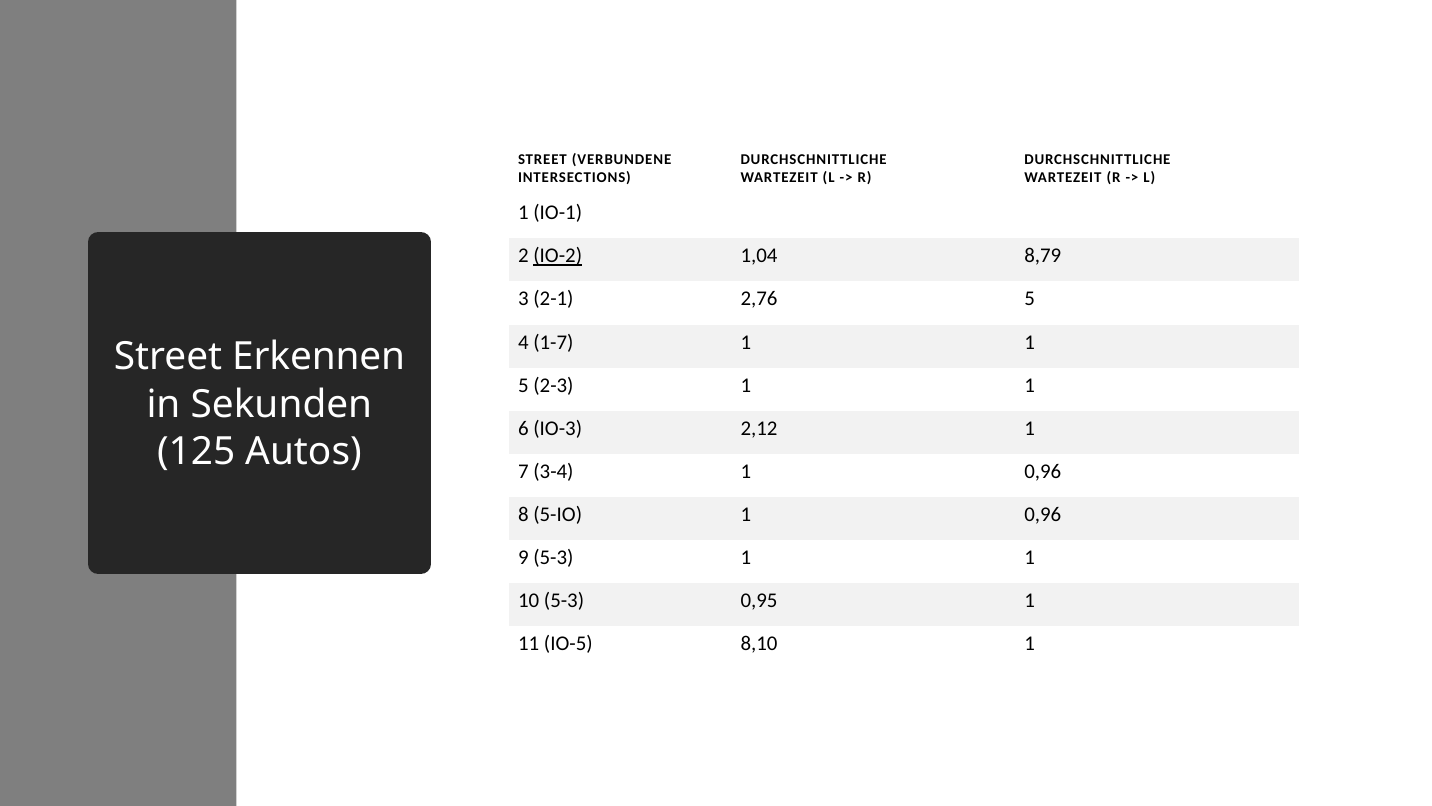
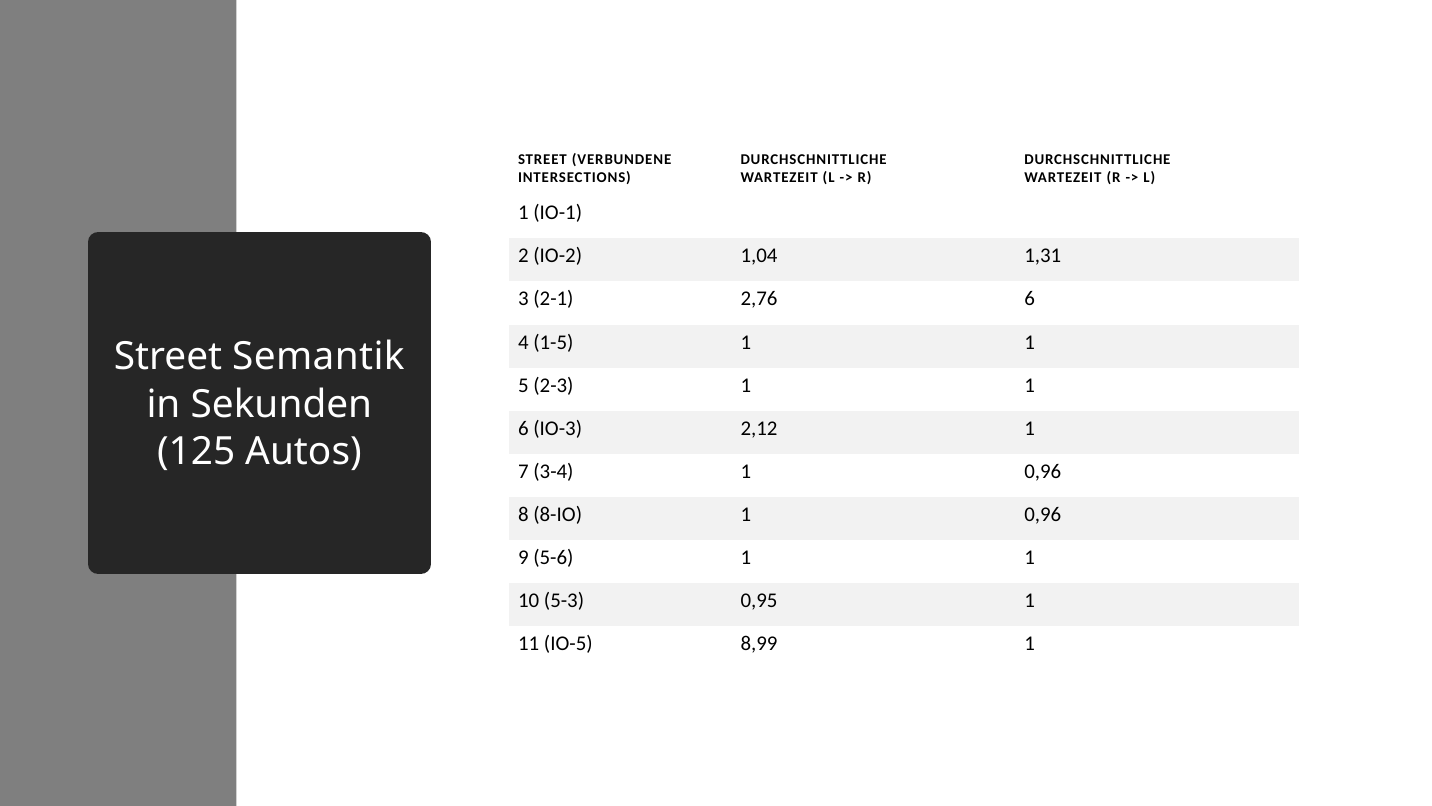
IO-2 underline: present -> none
8,79: 8,79 -> 1,31
2,76 5: 5 -> 6
1-7: 1-7 -> 1-5
Erkennen: Erkennen -> Semantik
5-IO: 5-IO -> 8-IO
9 5-3: 5-3 -> 5-6
8,10: 8,10 -> 8,99
